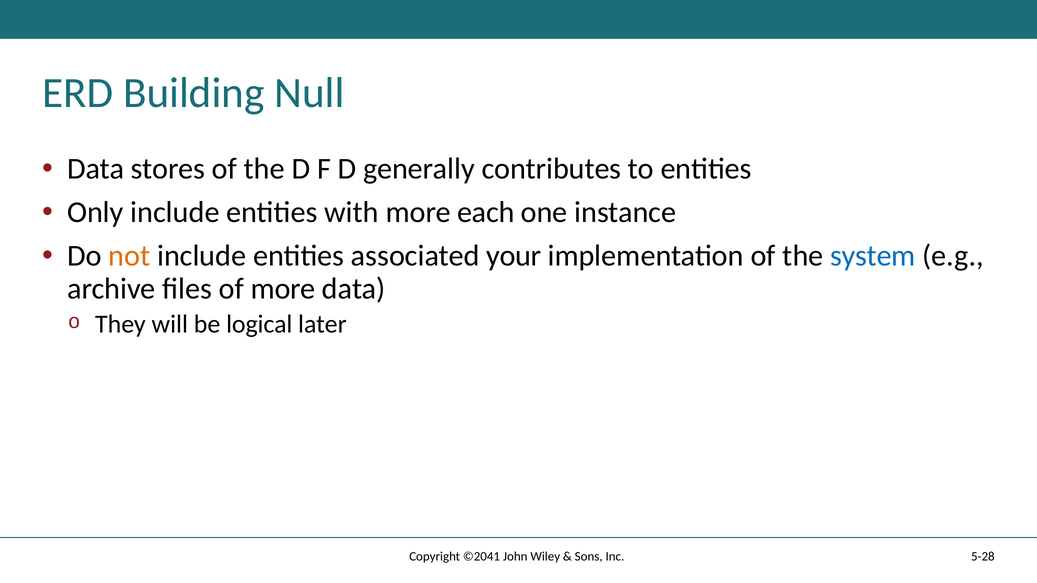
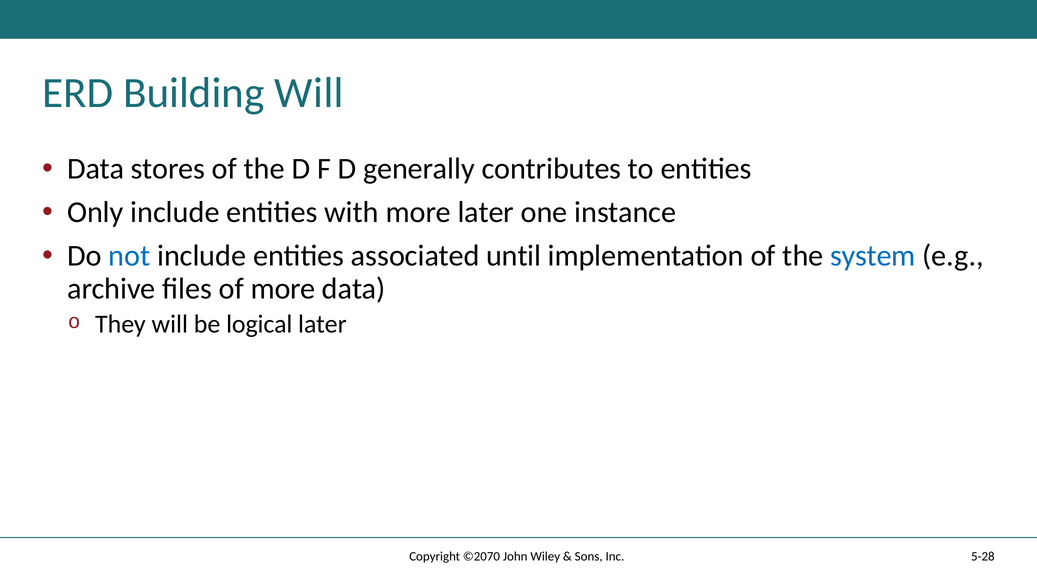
Building Null: Null -> Will
more each: each -> later
not colour: orange -> blue
your: your -> until
©2041: ©2041 -> ©2070
